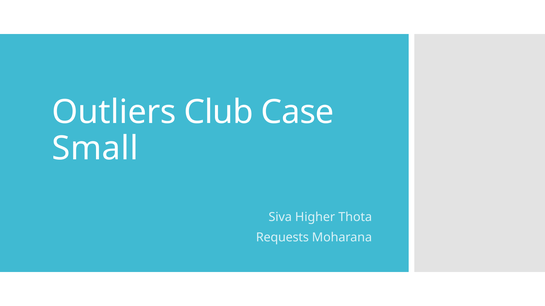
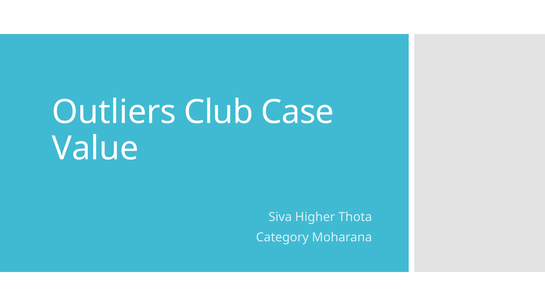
Small: Small -> Value
Requests: Requests -> Category
